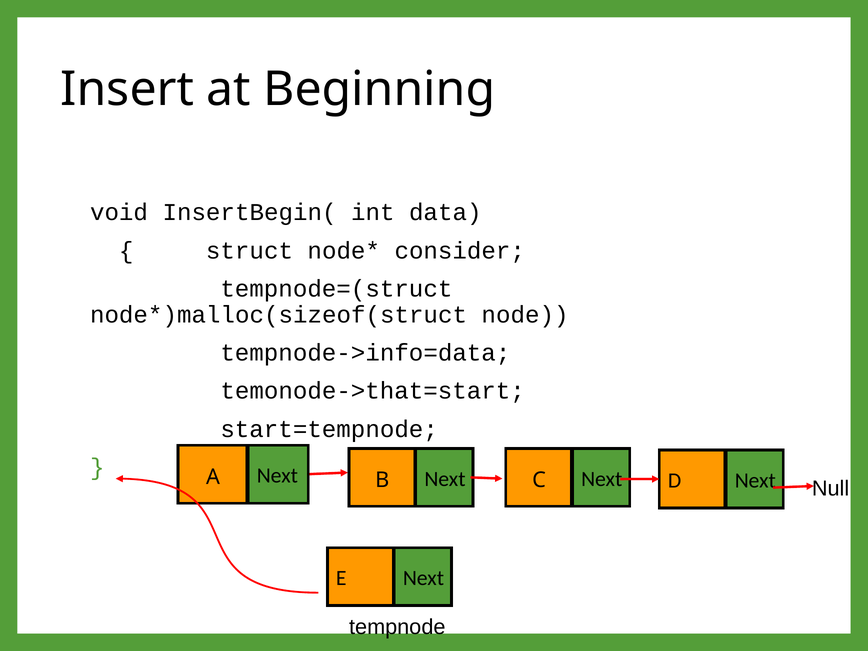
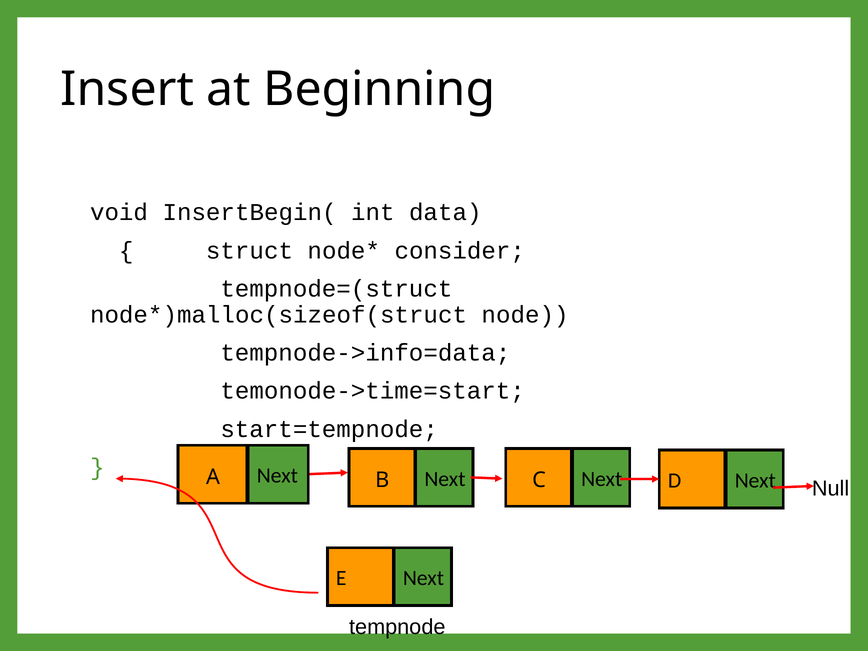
temonode->that=start: temonode->that=start -> temonode->time=start
